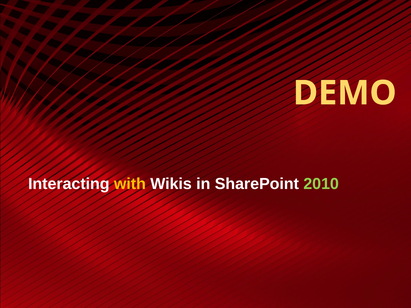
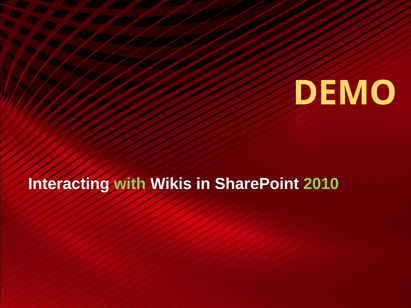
with colour: yellow -> light green
